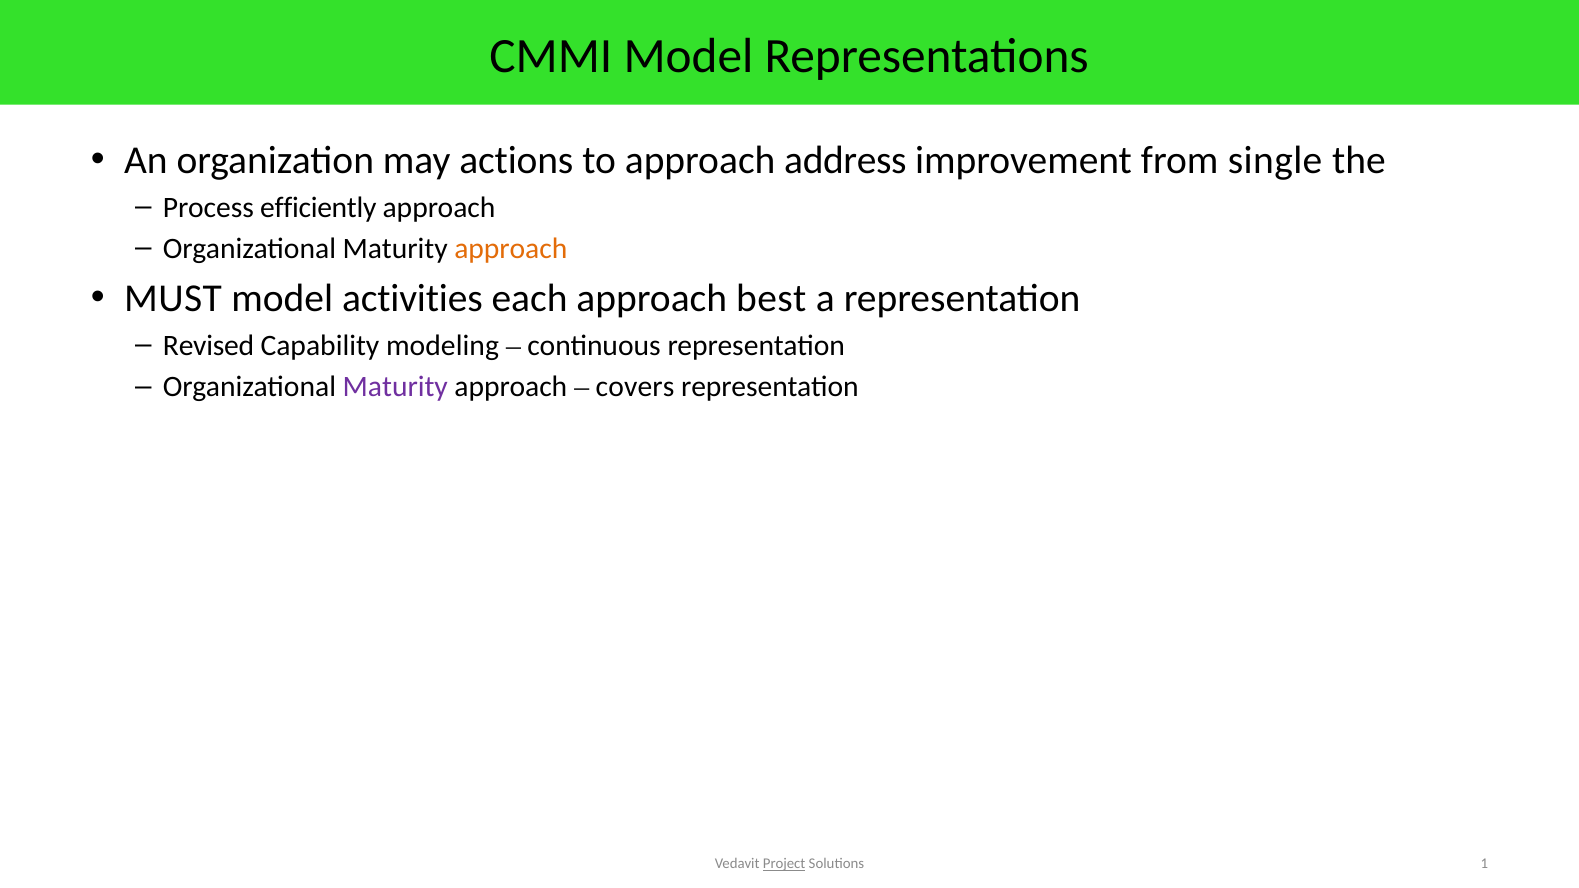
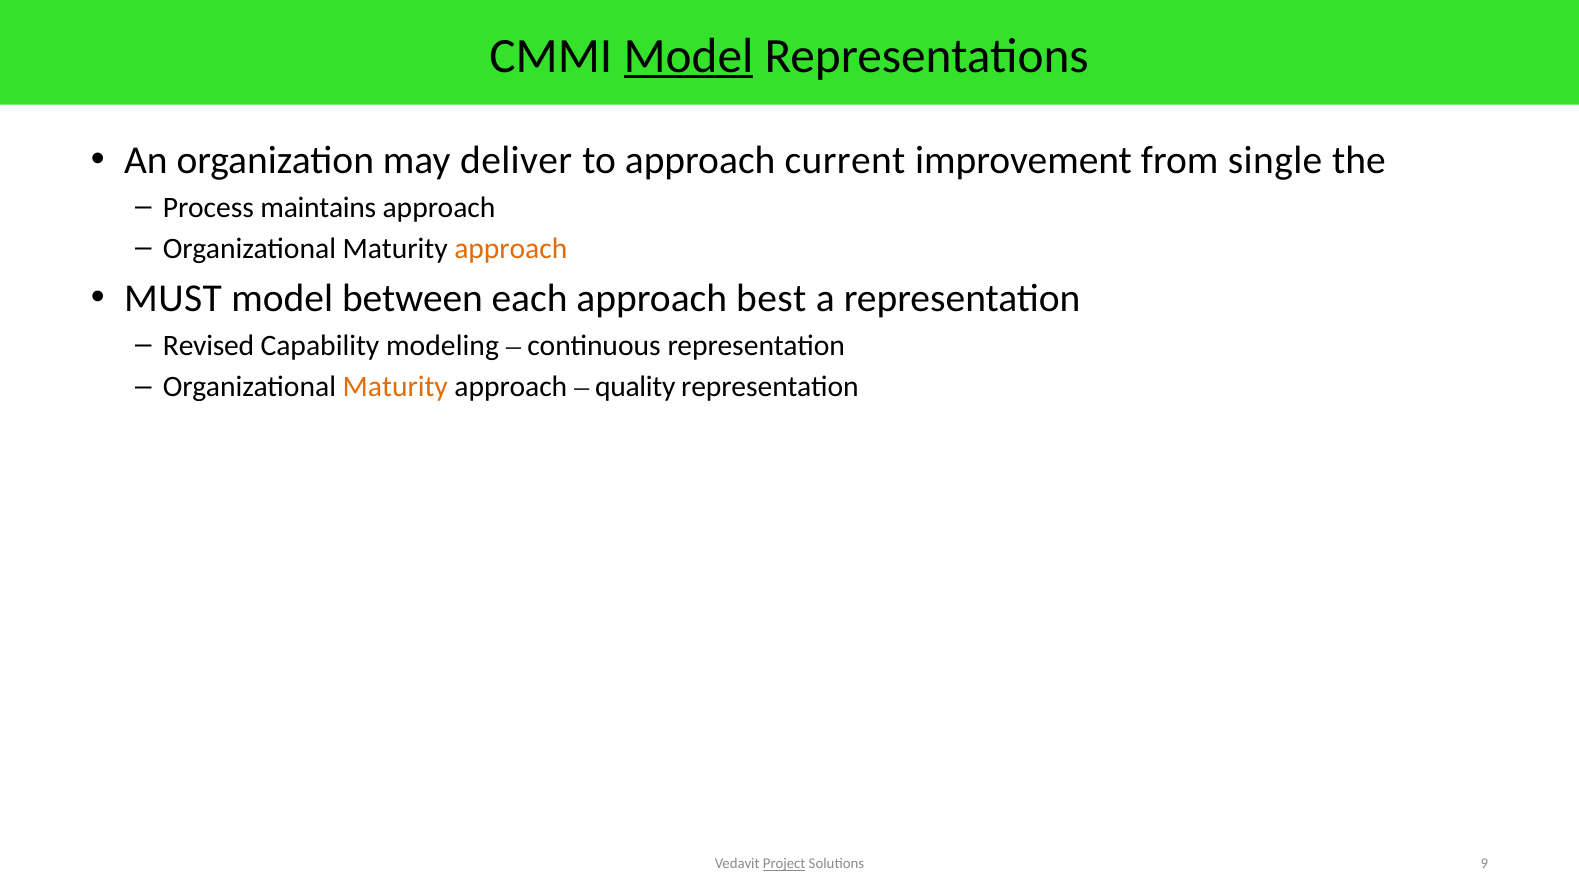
Model at (688, 56) underline: none -> present
actions: actions -> deliver
address: address -> current
efficiently: efficiently -> maintains
activities: activities -> between
Maturity at (395, 387) colour: purple -> orange
covers: covers -> quality
1: 1 -> 9
